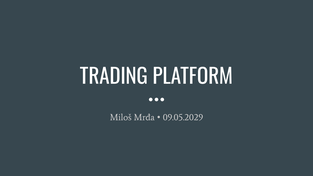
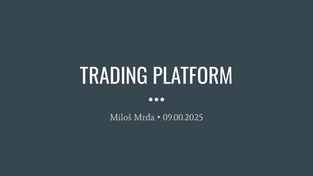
09.05.2029: 09.05.2029 -> 09.00.2025
